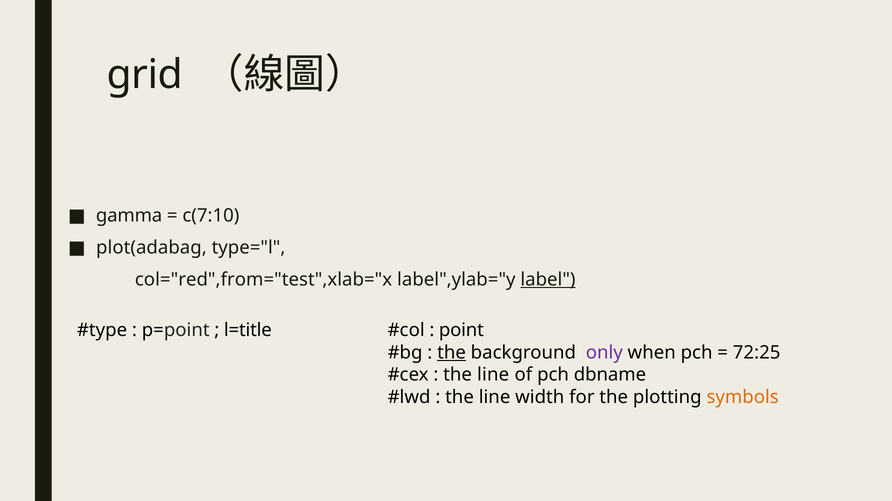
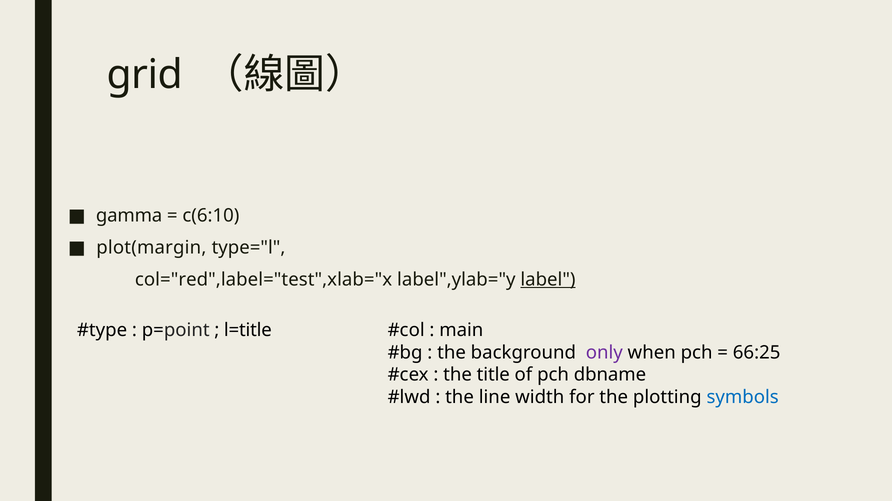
c(7:10: c(7:10 -> c(6:10
plot(adabag: plot(adabag -> plot(margin
col="red",from="test",xlab="x: col="red",from="test",xlab="x -> col="red",label="test",xlab="x
point: point -> main
the at (452, 353) underline: present -> none
72:25: 72:25 -> 66:25
line at (493, 375): line -> title
symbols colour: orange -> blue
